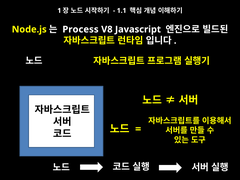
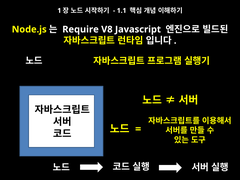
Process: Process -> Require
